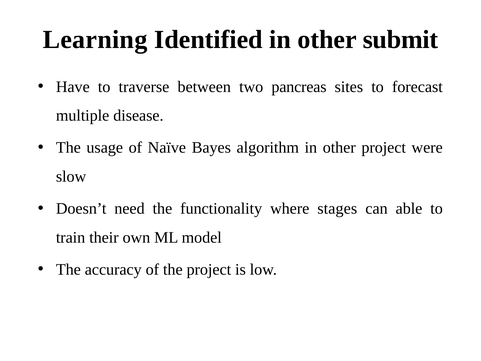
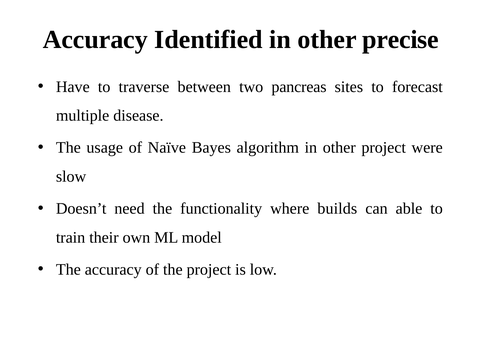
Learning at (95, 39): Learning -> Accuracy
submit: submit -> precise
stages: stages -> builds
